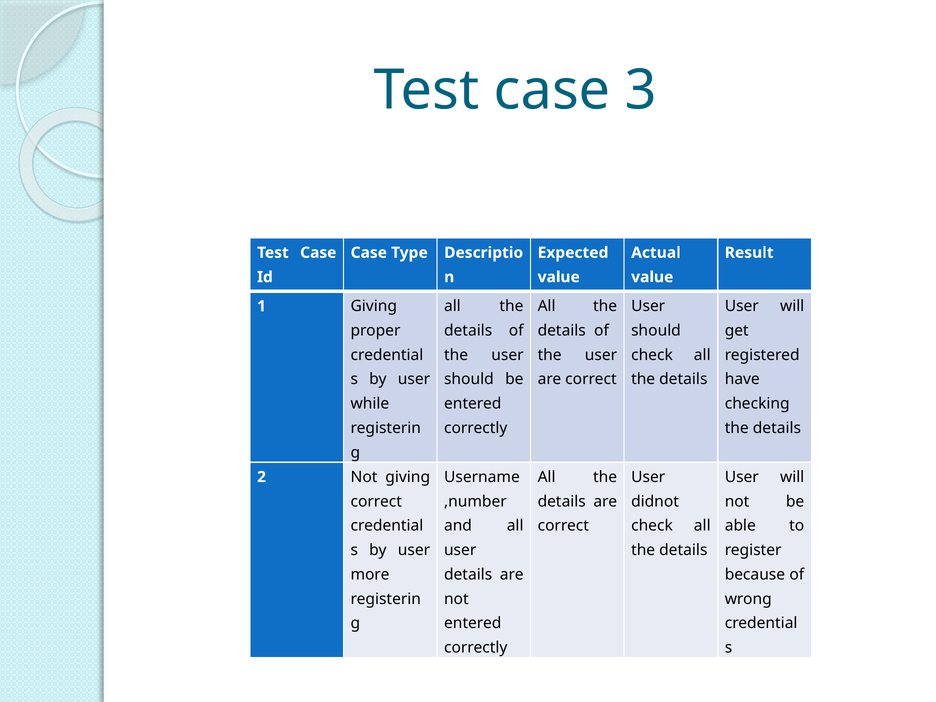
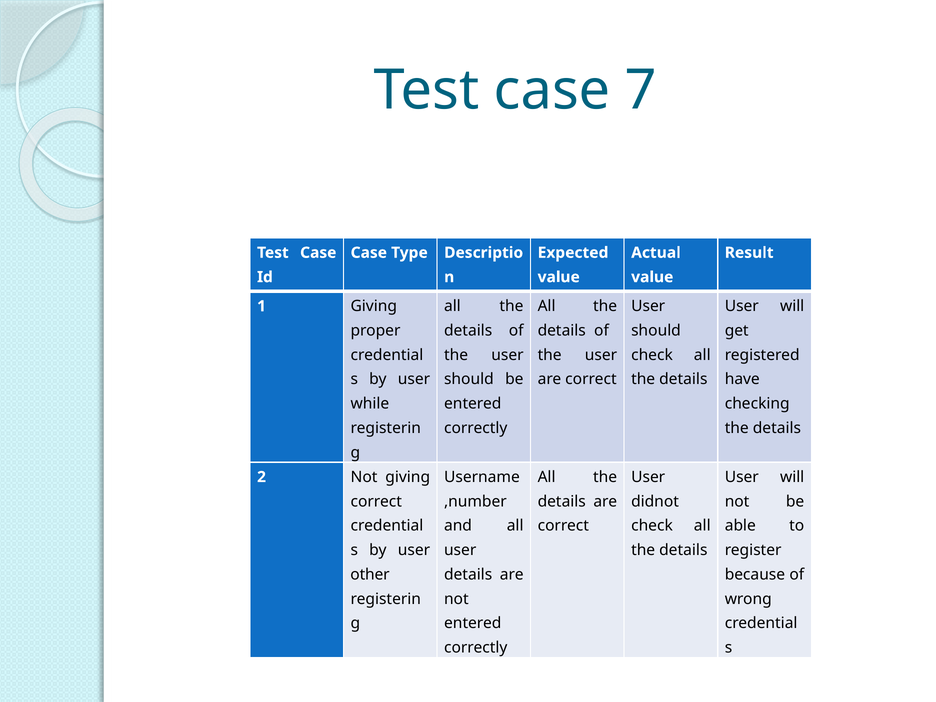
3: 3 -> 7
more: more -> other
